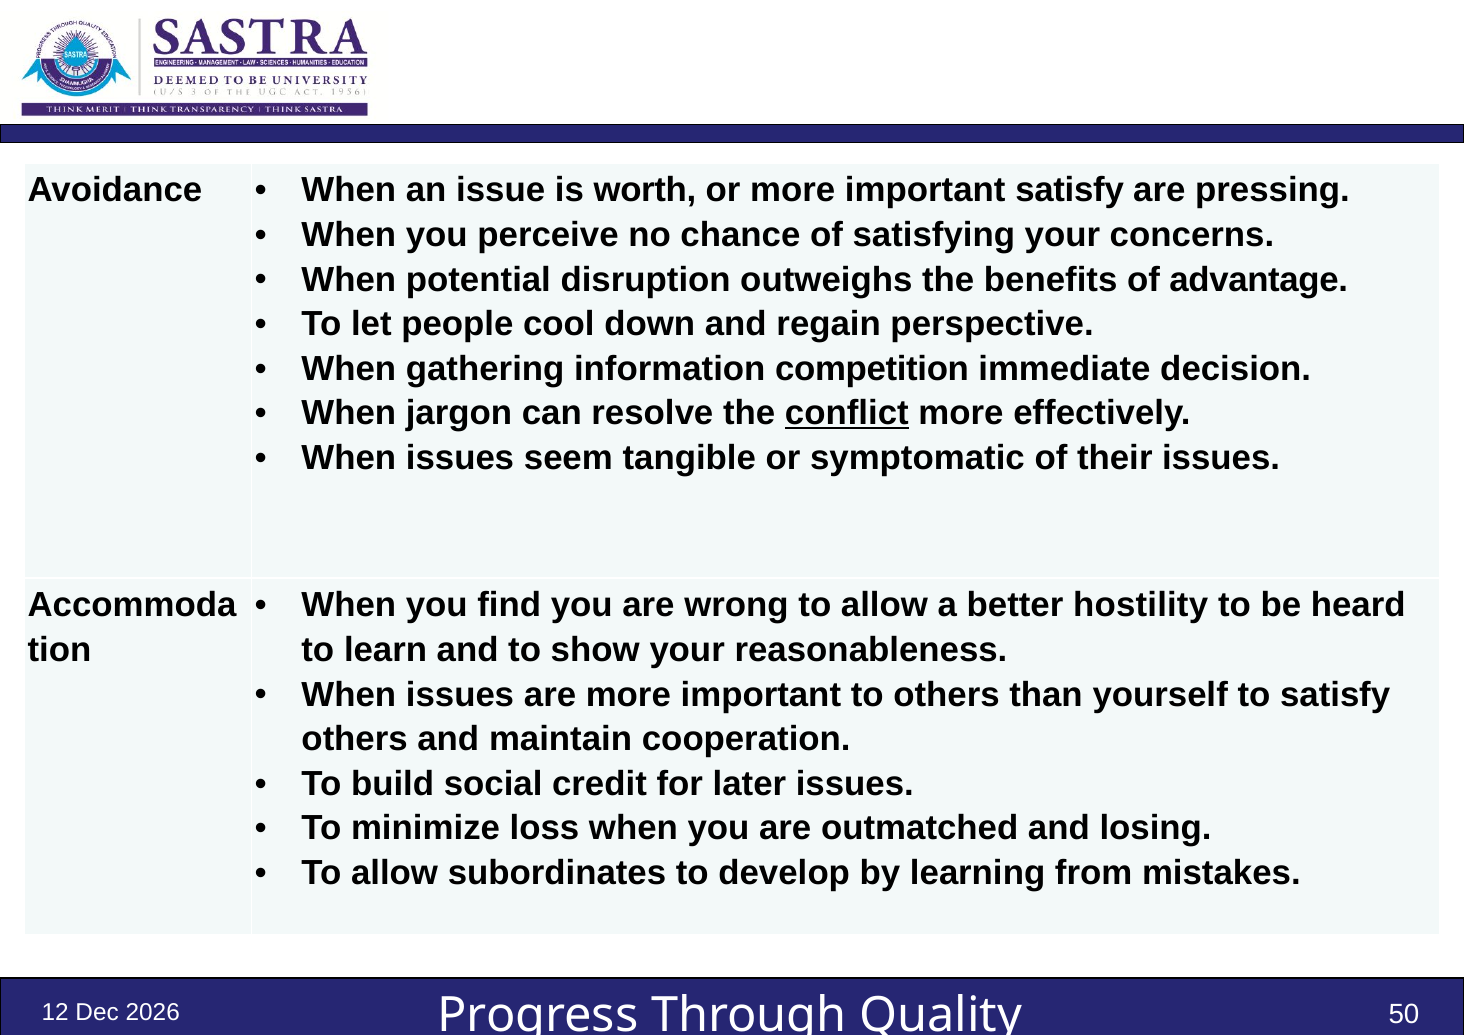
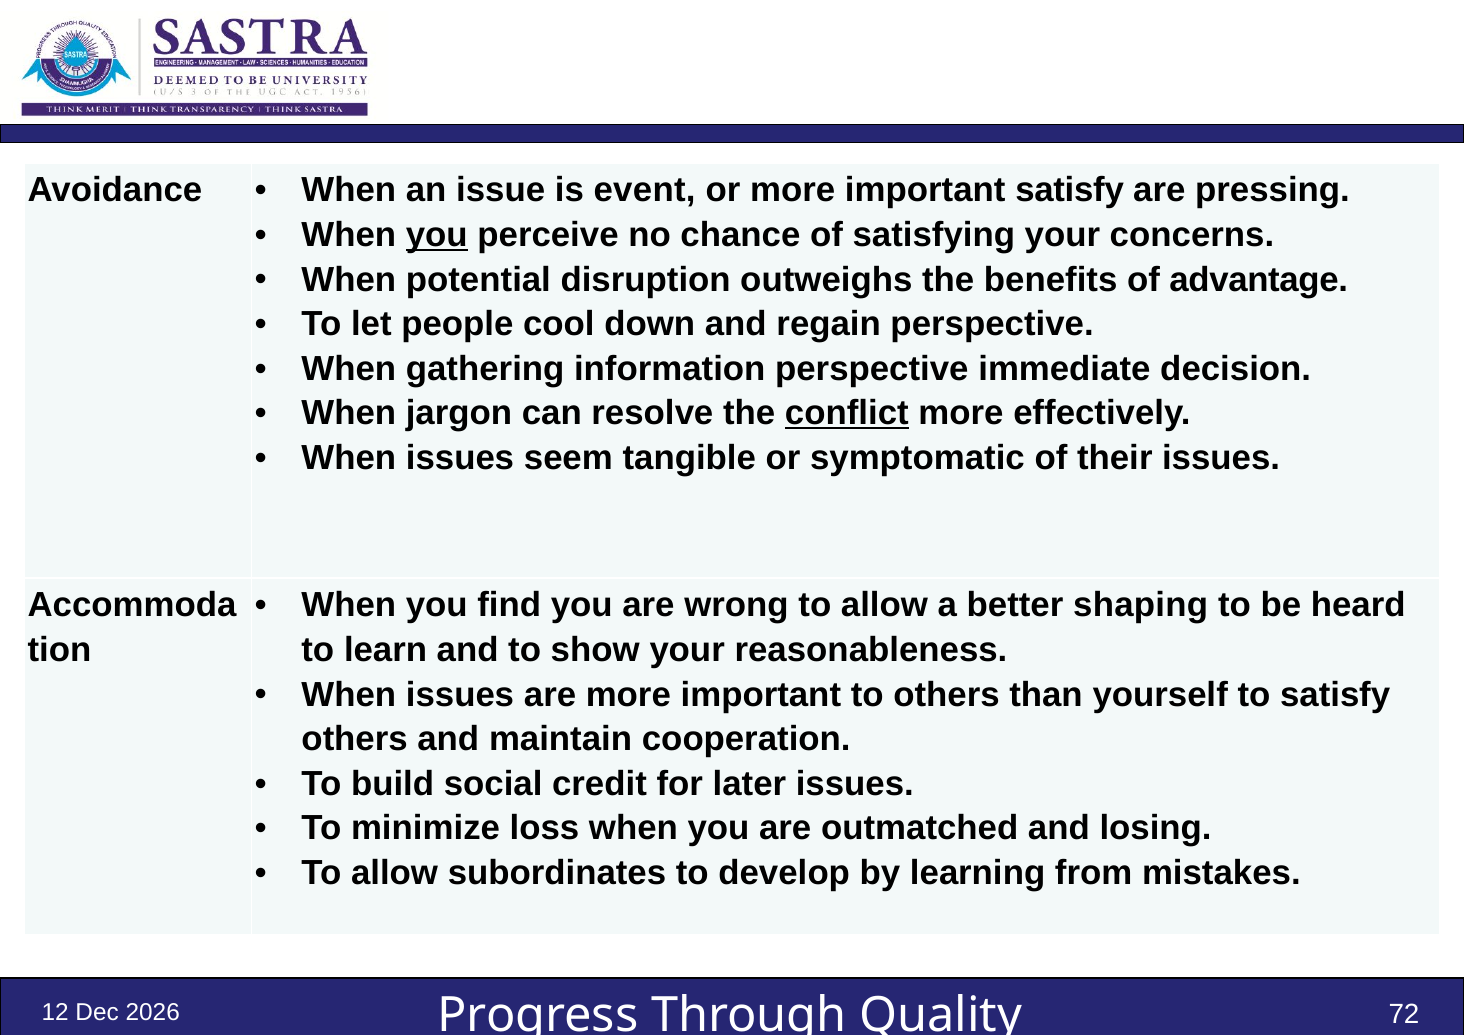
worth: worth -> event
you at (437, 235) underline: none -> present
information competition: competition -> perspective
hostility: hostility -> shaping
50: 50 -> 72
